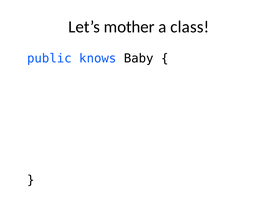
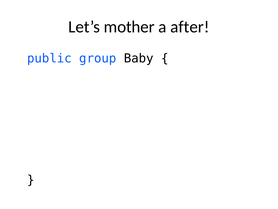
class: class -> after
knows: knows -> group
